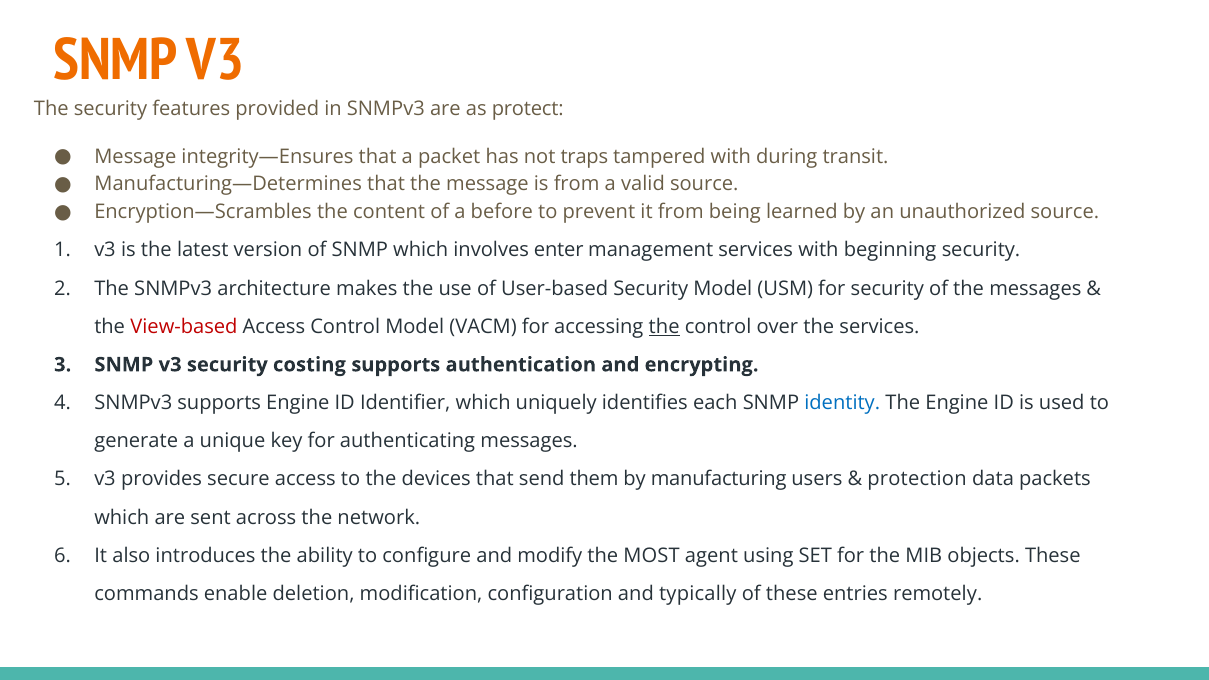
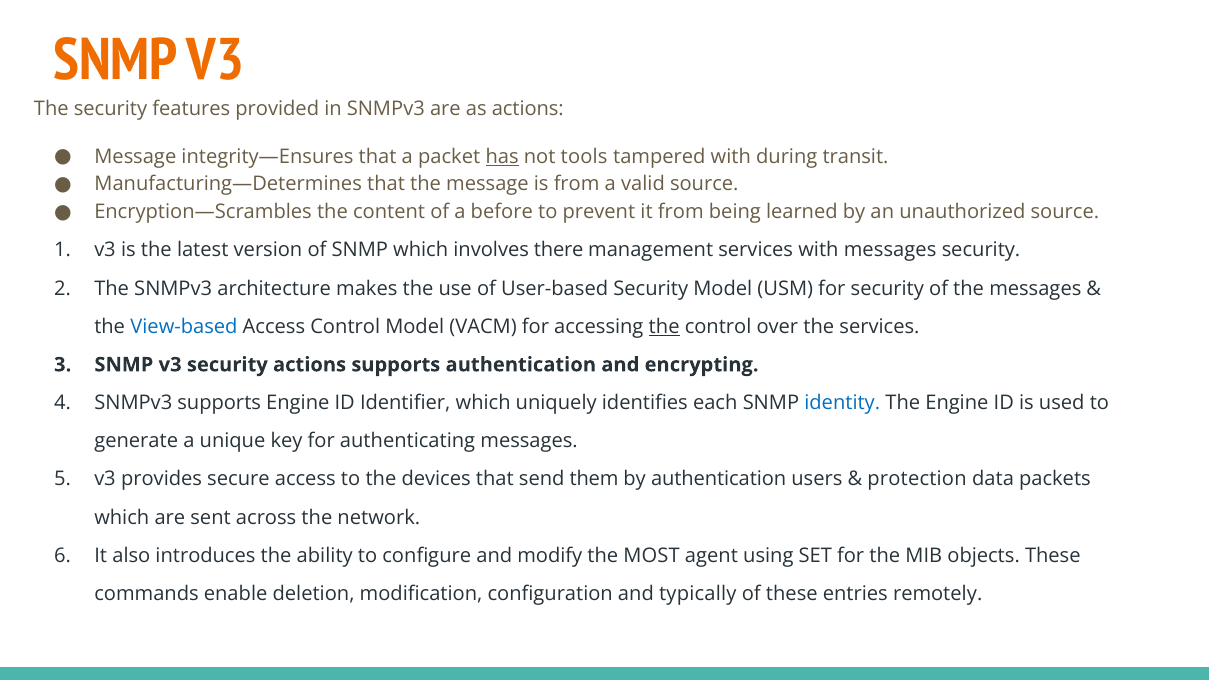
as protect: protect -> actions
has underline: none -> present
traps: traps -> tools
enter: enter -> there
with beginning: beginning -> messages
View-based colour: red -> blue
security costing: costing -> actions
by manufacturing: manufacturing -> authentication
